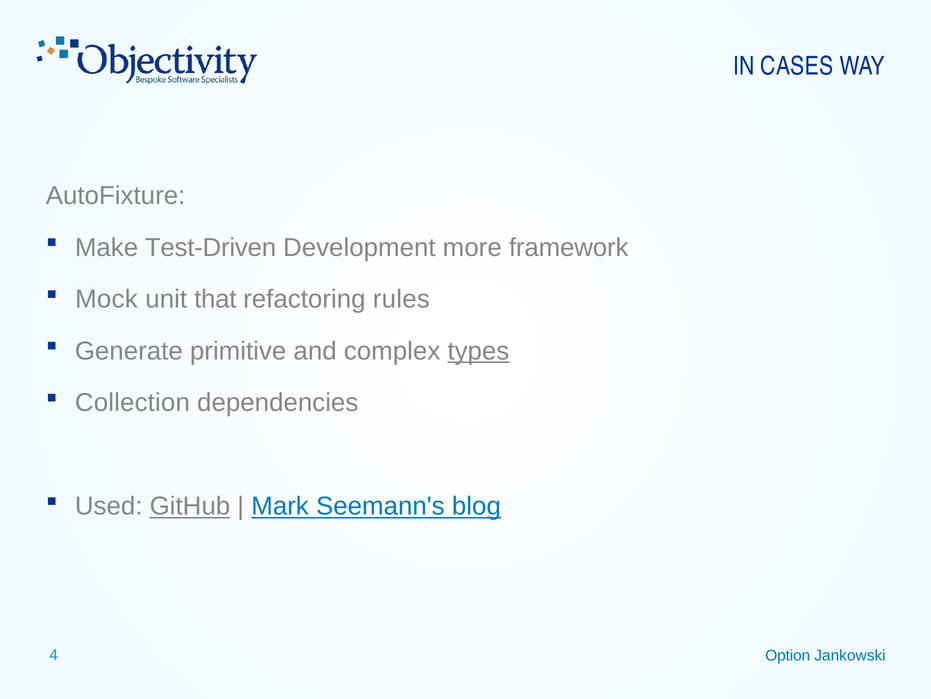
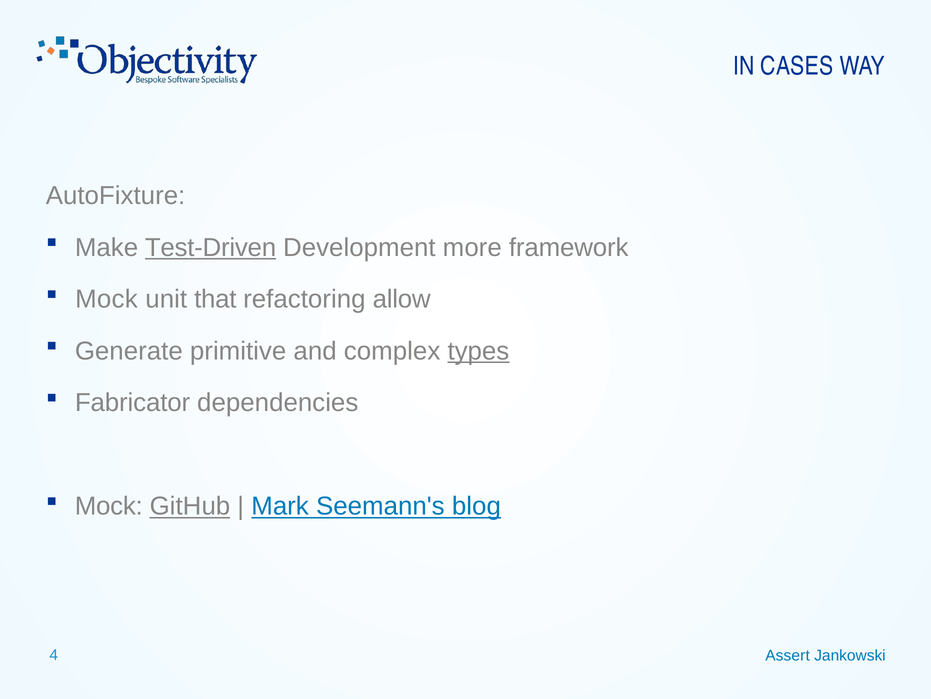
Test-Driven underline: none -> present
rules: rules -> allow
Collection: Collection -> Fabricator
Used at (109, 506): Used -> Mock
Option: Option -> Assert
